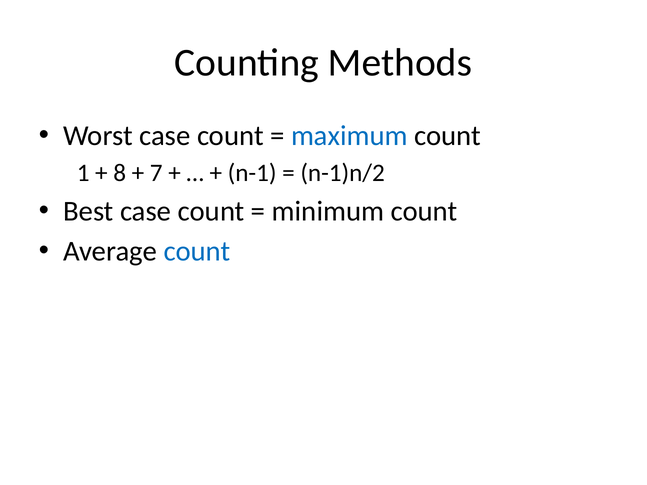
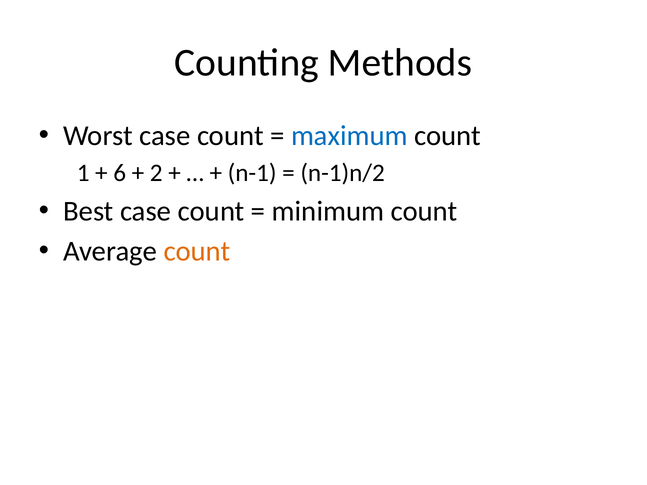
8: 8 -> 6
7: 7 -> 2
count at (197, 252) colour: blue -> orange
